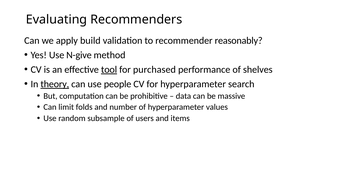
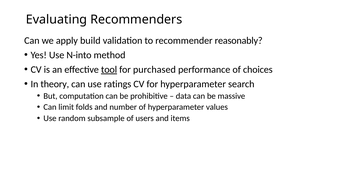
N-give: N-give -> N-into
shelves: shelves -> choices
theory underline: present -> none
people: people -> ratings
